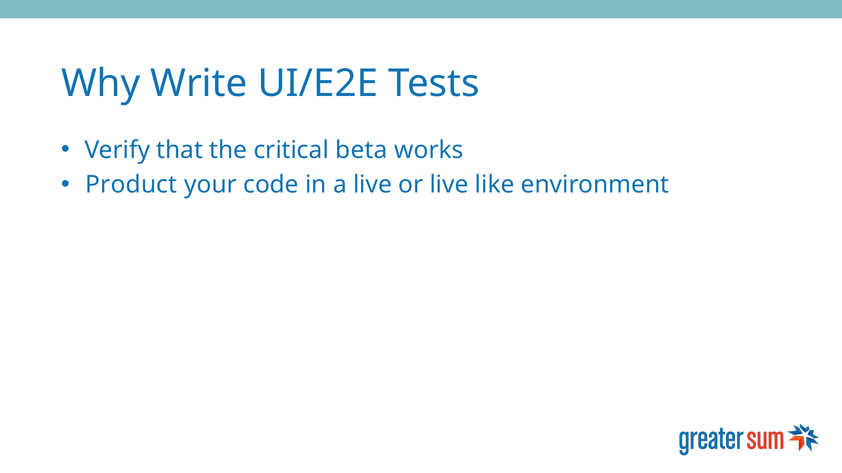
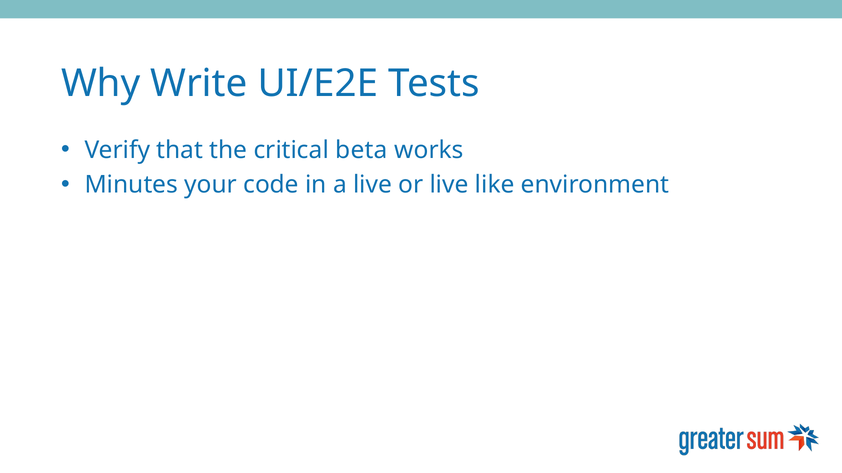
Product: Product -> Minutes
